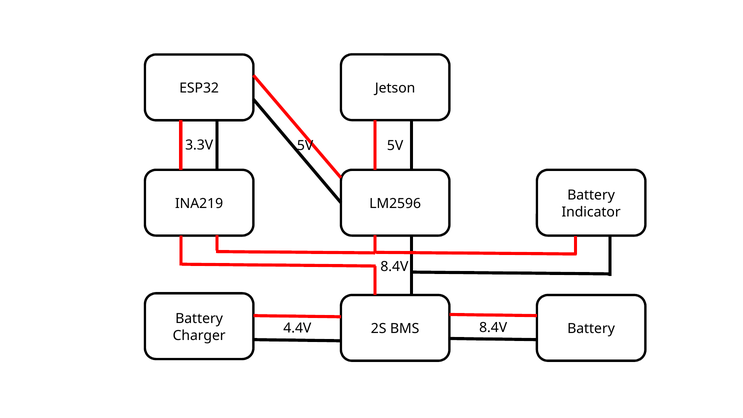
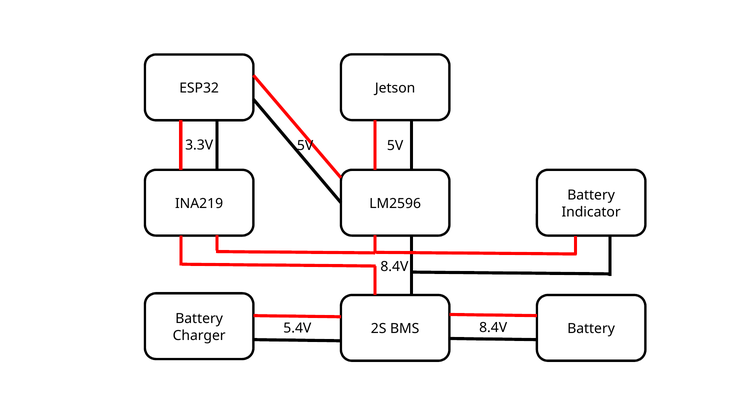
4.4V: 4.4V -> 5.4V
